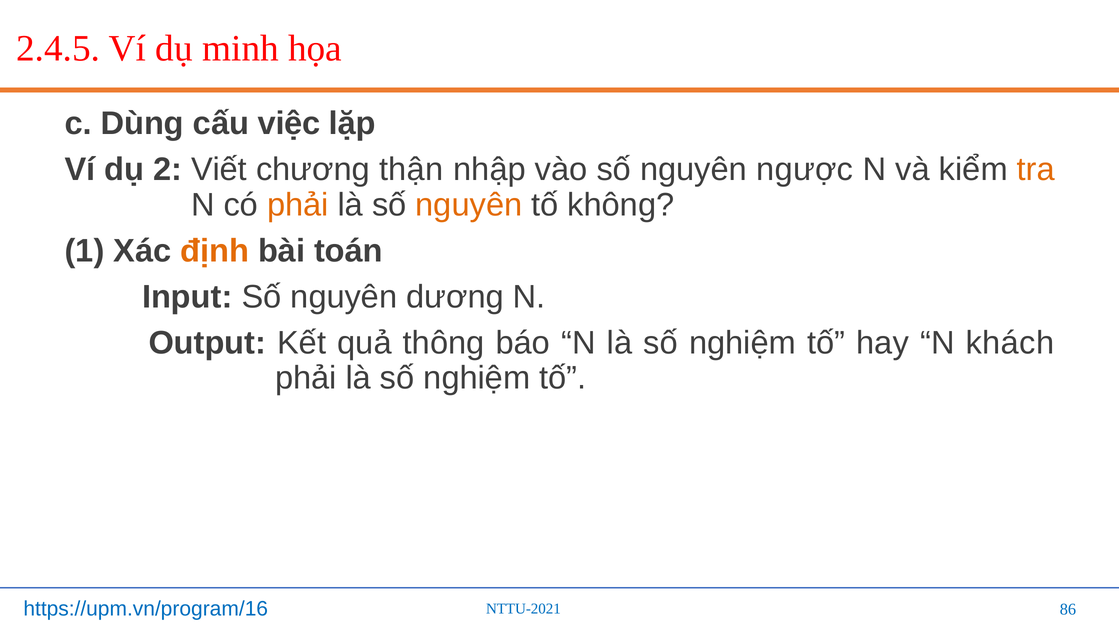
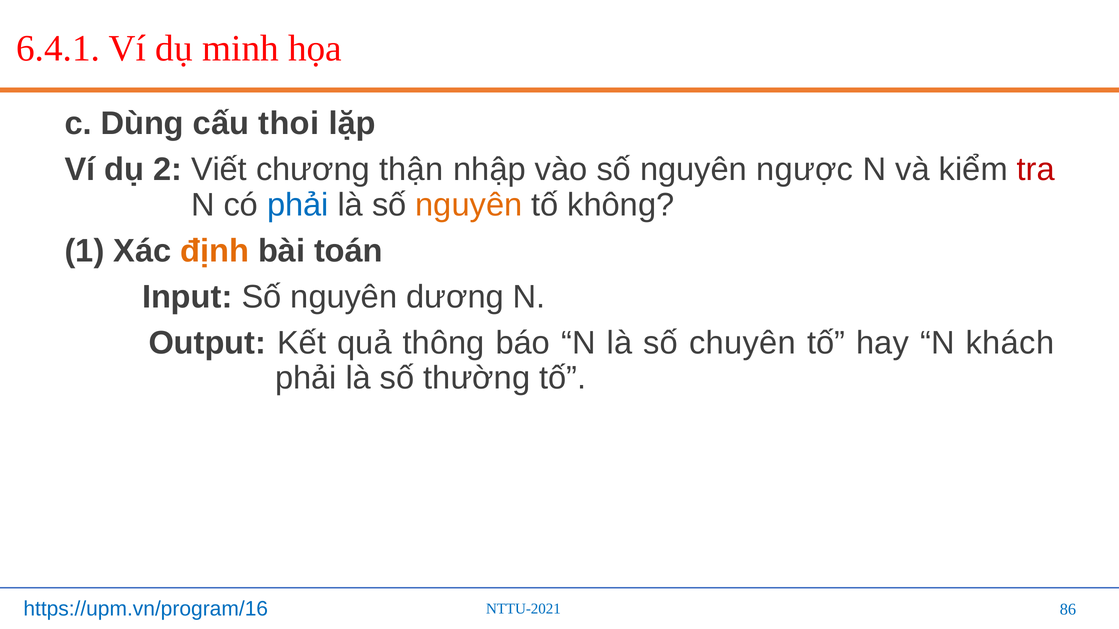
2.4.5: 2.4.5 -> 6.4.1
việc: việc -> thoi
tra colour: orange -> red
phải at (298, 205) colour: orange -> blue
N là số nghiệm: nghiệm -> chuyên
phải là số nghiệm: nghiệm -> thường
